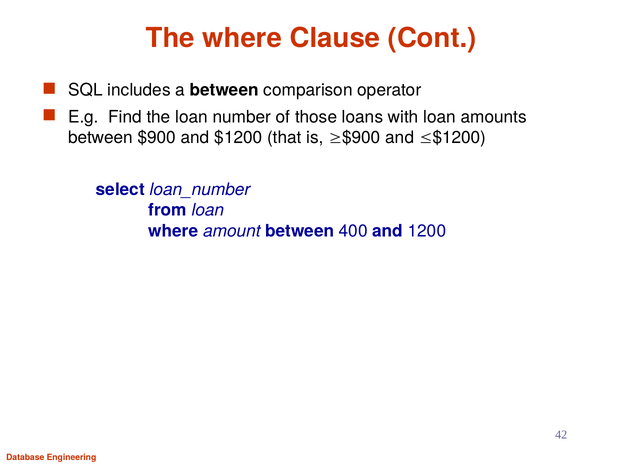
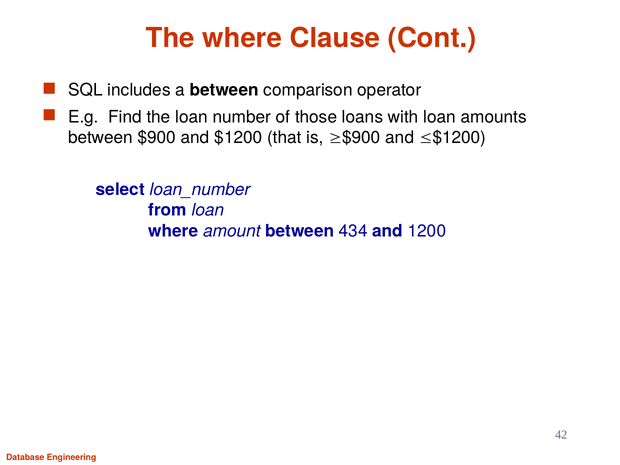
400: 400 -> 434
